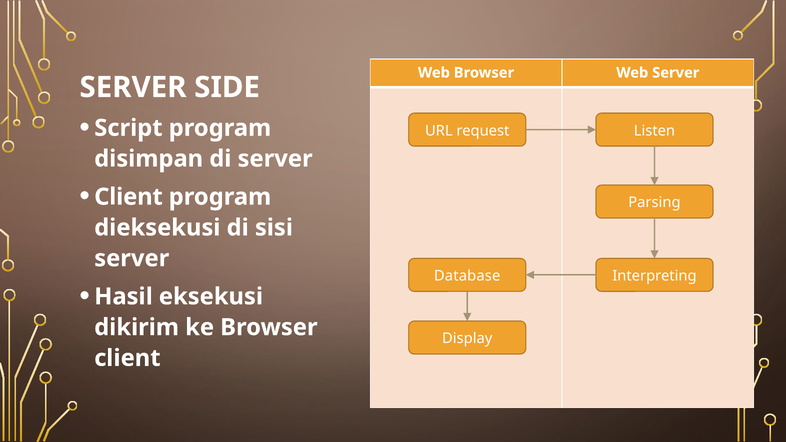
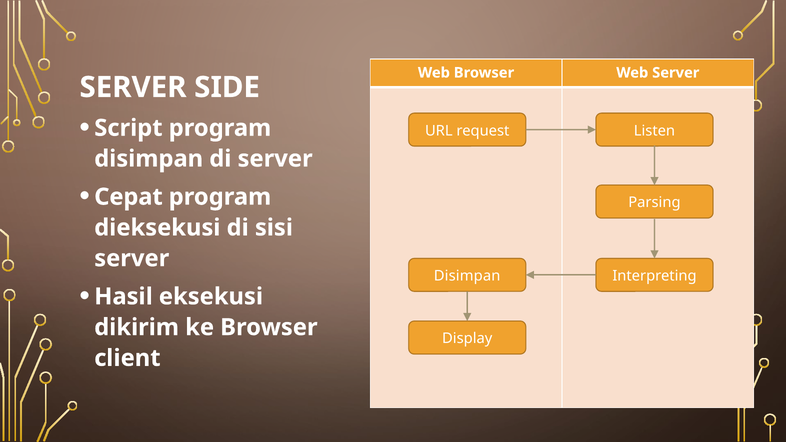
Client at (128, 197): Client -> Cepat
Database at (467, 276): Database -> Disimpan
